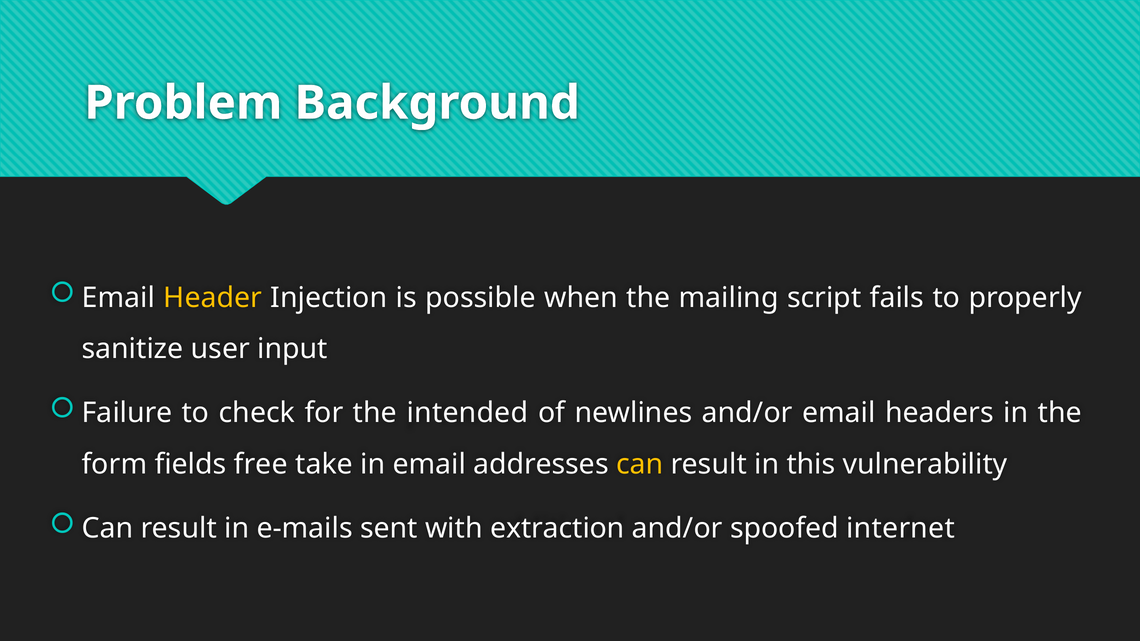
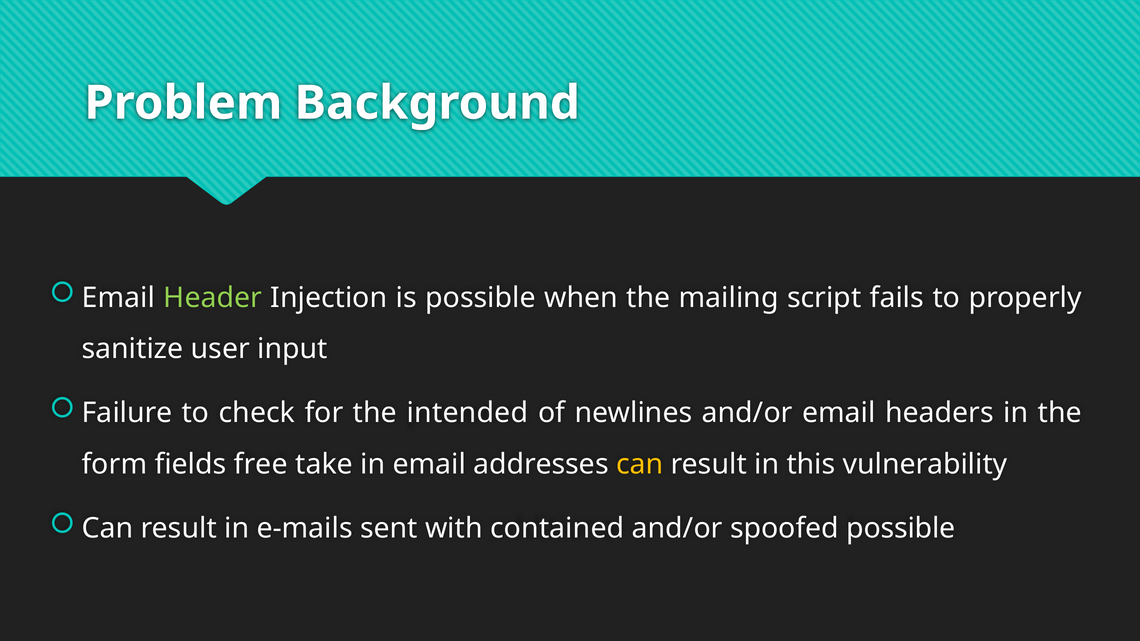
Header colour: yellow -> light green
extraction: extraction -> contained
spoofed internet: internet -> possible
